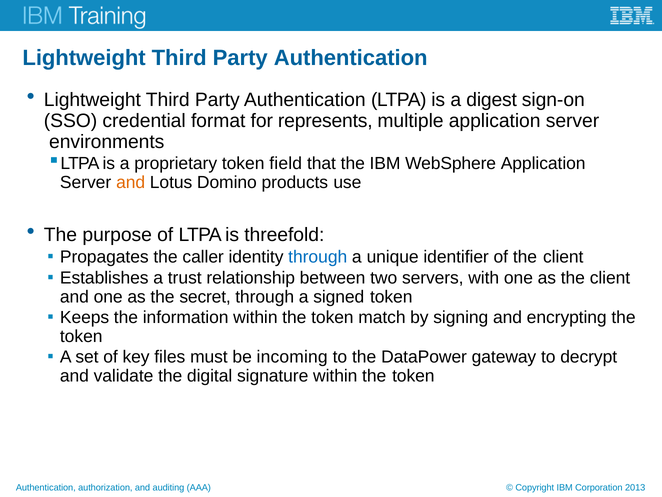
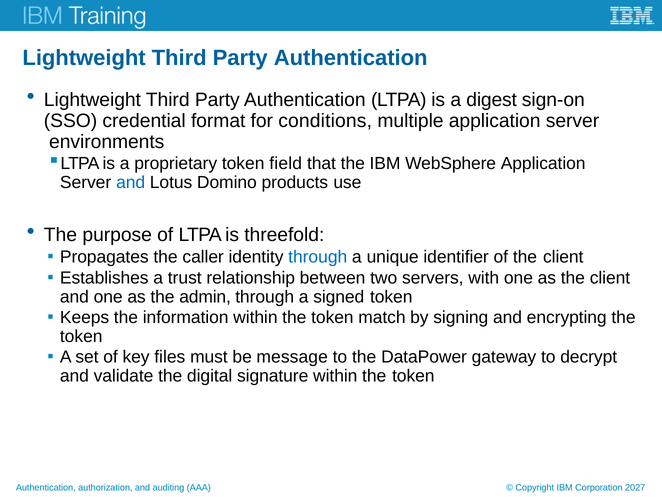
represents: represents -> conditions
and at (131, 182) colour: orange -> blue
secret: secret -> admin
incoming: incoming -> message
2013: 2013 -> 2027
